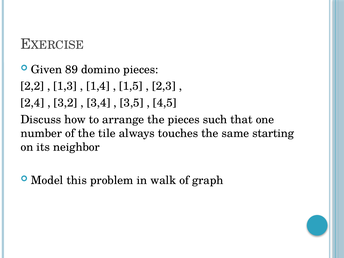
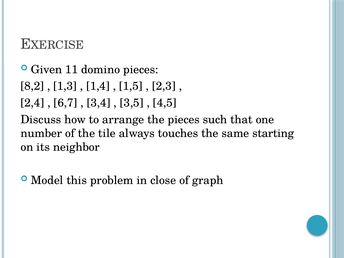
89: 89 -> 11
2,2: 2,2 -> 8,2
3,2: 3,2 -> 6,7
walk: walk -> close
